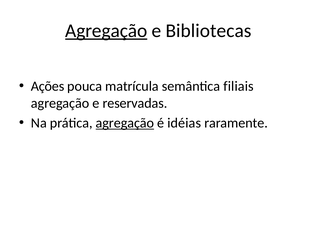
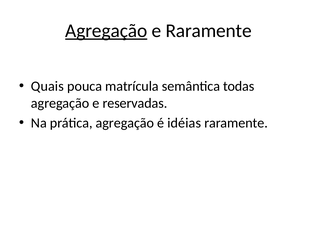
e Bibliotecas: Bibliotecas -> Raramente
Ações: Ações -> Quais
filiais: filiais -> todas
agregação at (125, 123) underline: present -> none
